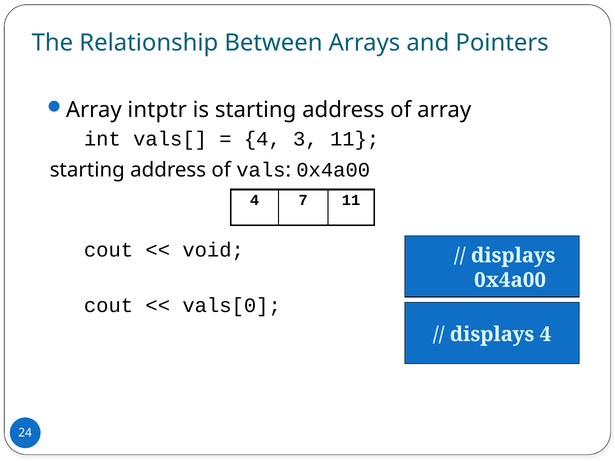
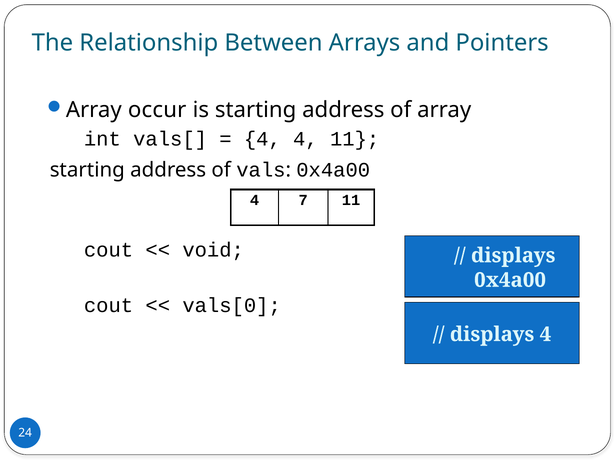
intptr: intptr -> occur
4 3: 3 -> 4
